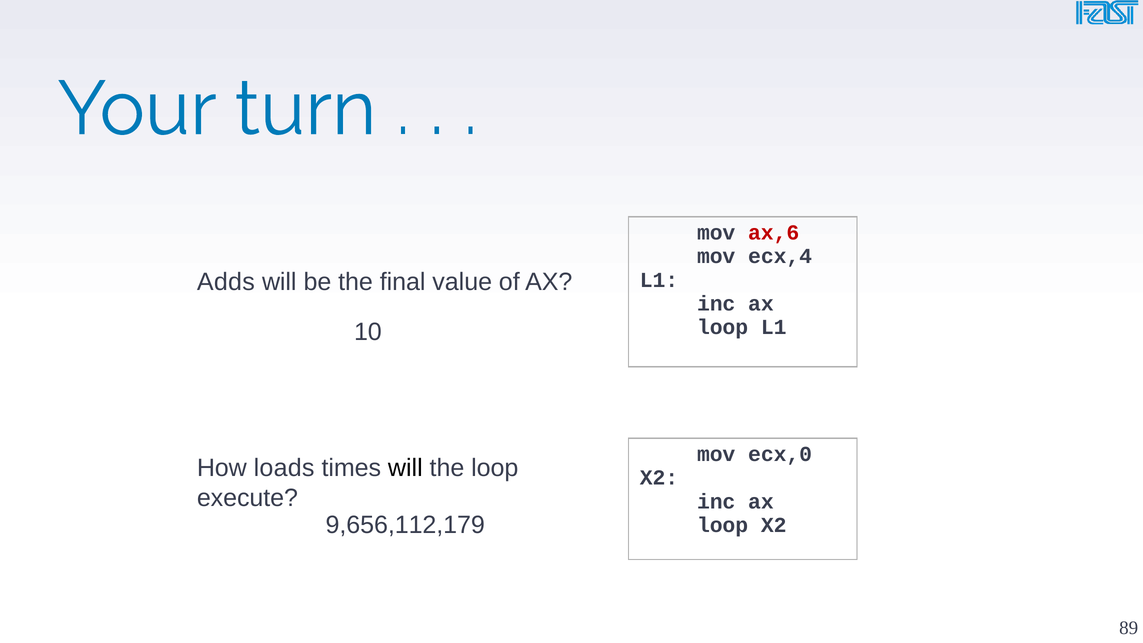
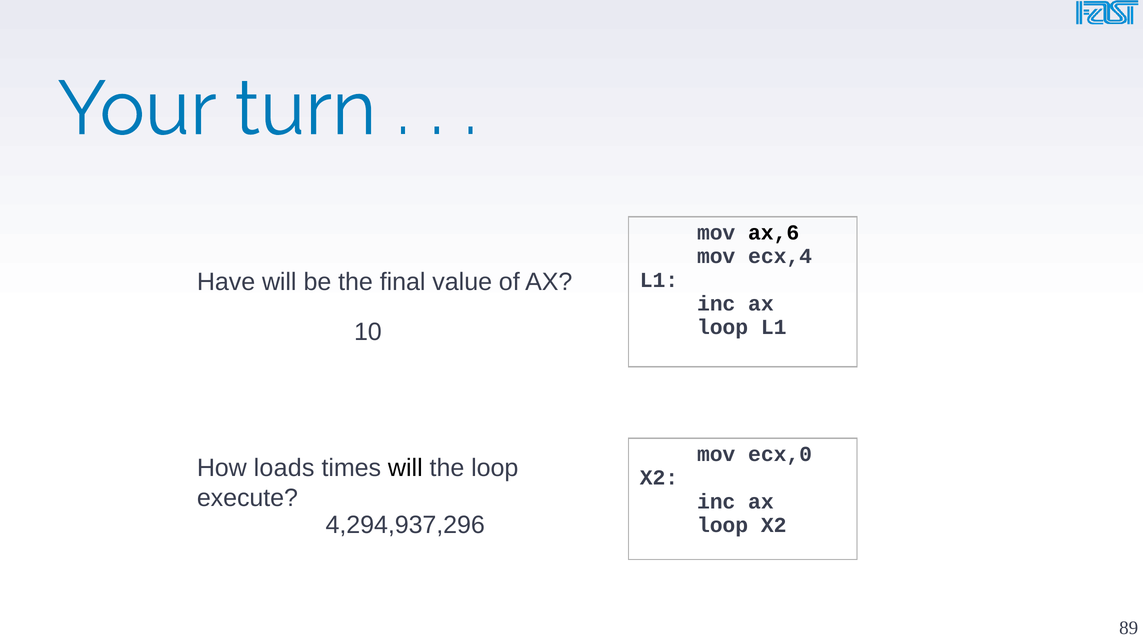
ax,6 colour: red -> black
Adds: Adds -> Have
9,656,112,179: 9,656,112,179 -> 4,294,937,296
